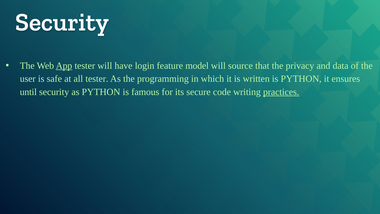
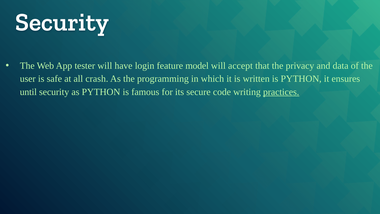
App underline: present -> none
source: source -> accept
all tester: tester -> crash
